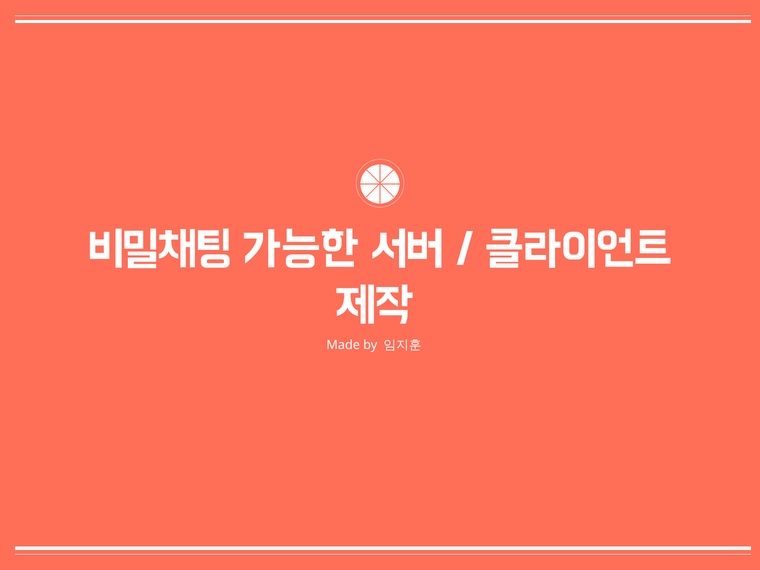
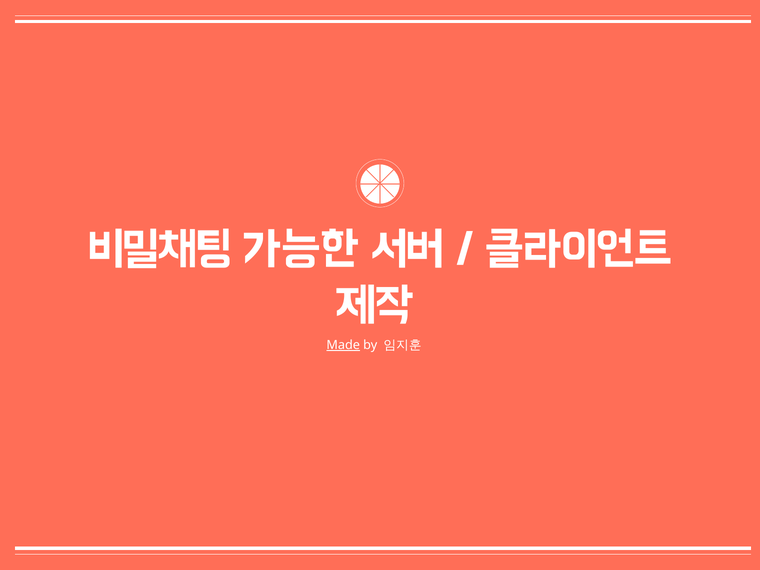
Made underline: none -> present
